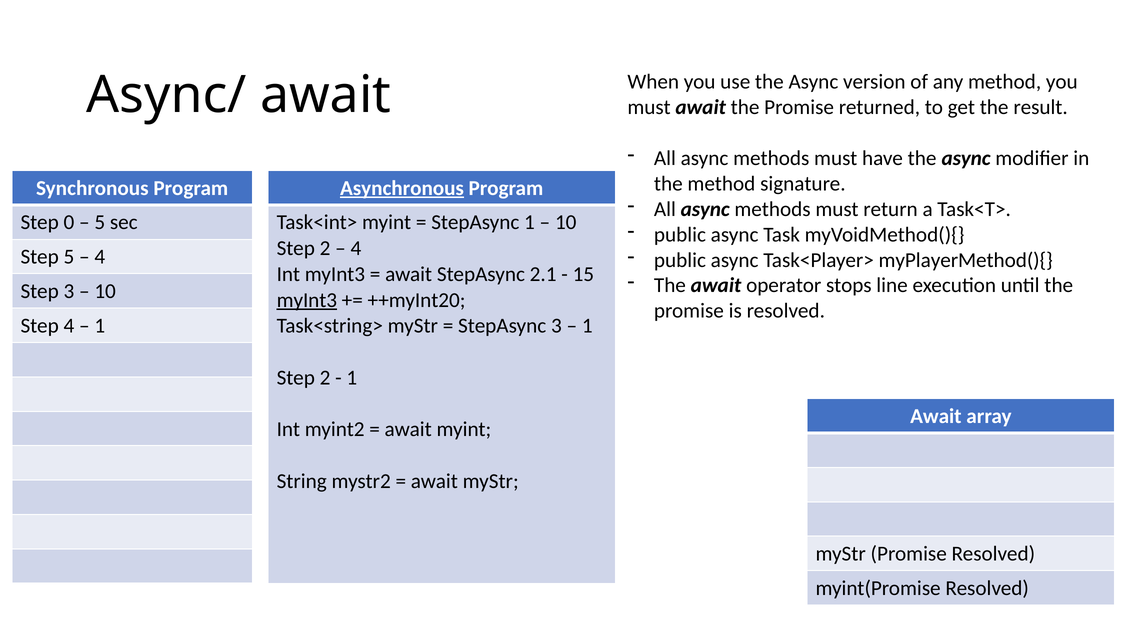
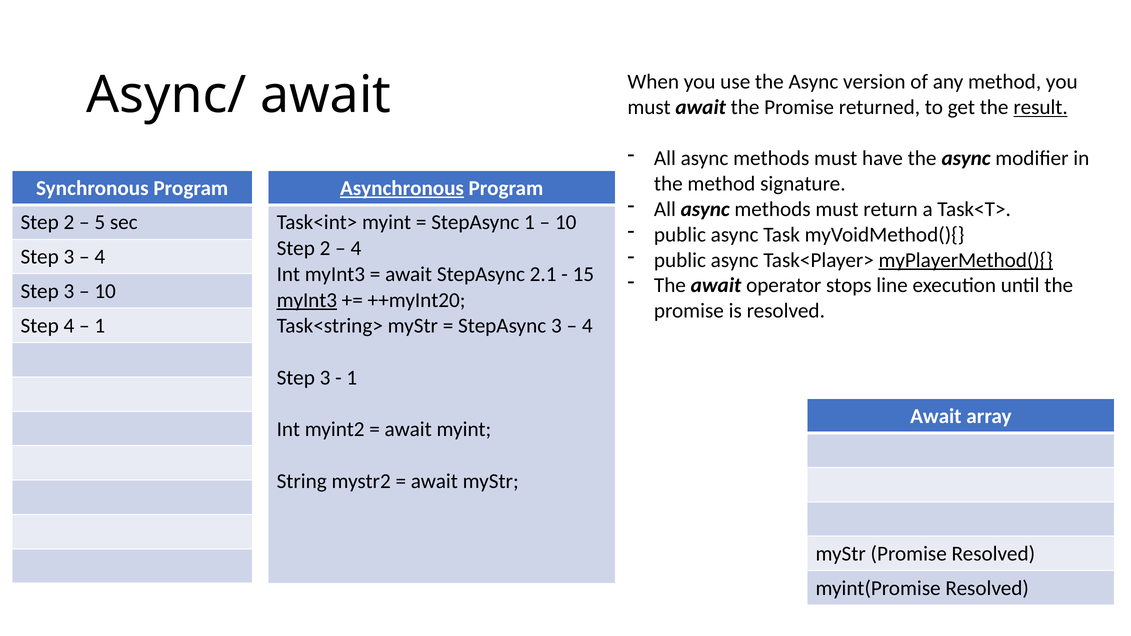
result underline: none -> present
0 at (69, 222): 0 -> 2
5 at (69, 257): 5 -> 3
myPlayerMethod(){ underline: none -> present
1 at (587, 326): 1 -> 4
2 at (325, 378): 2 -> 3
